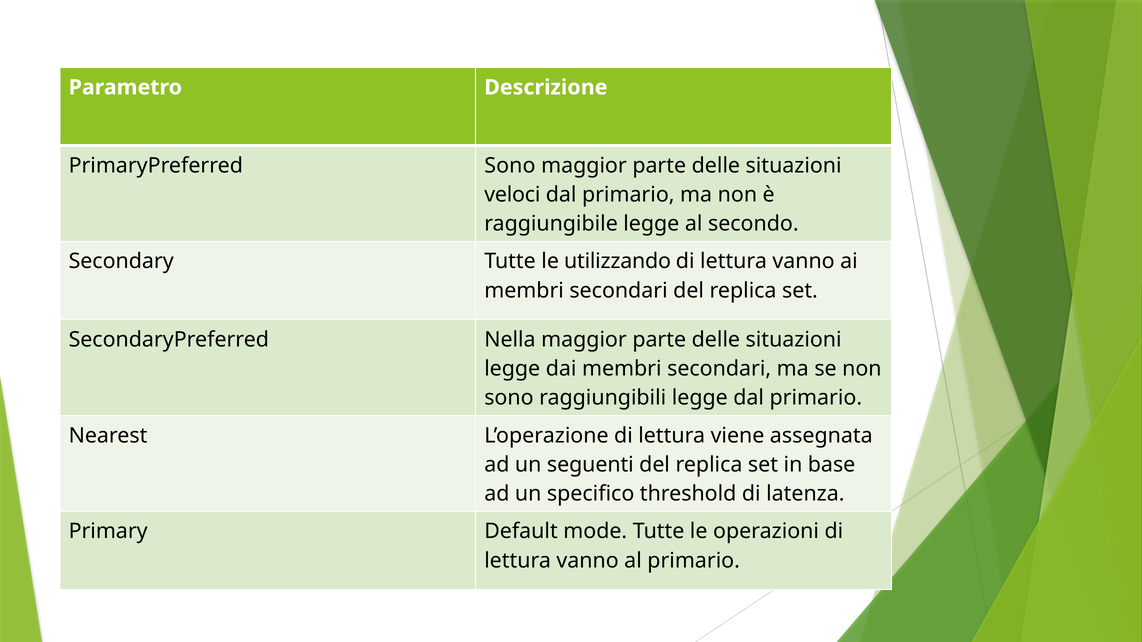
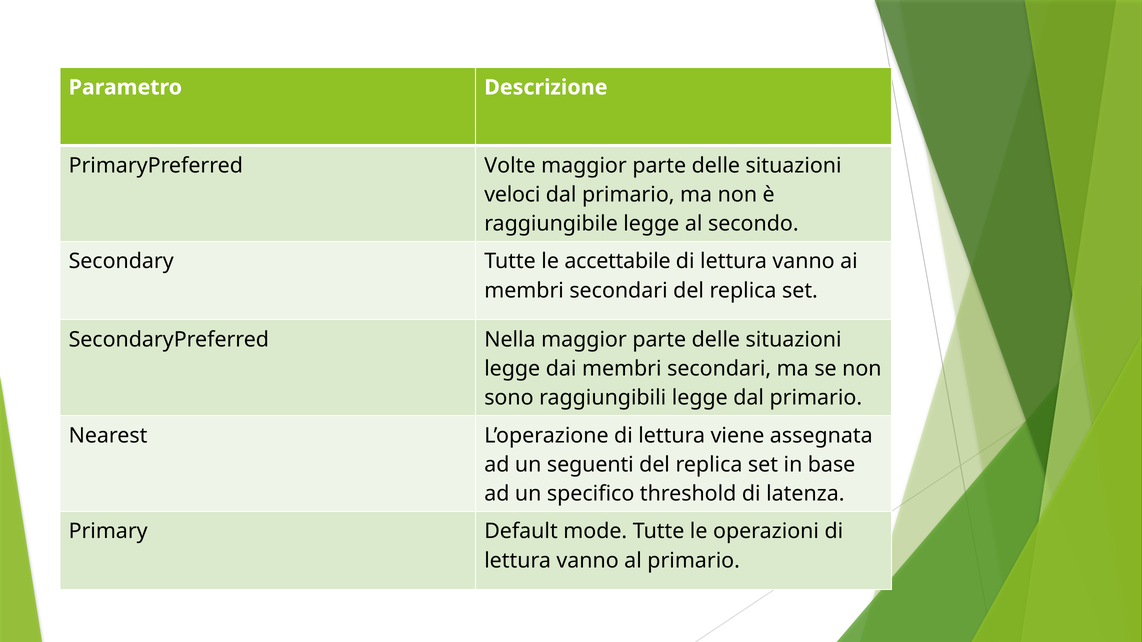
PrimaryPreferred Sono: Sono -> Volte
utilizzando: utilizzando -> accettabile
